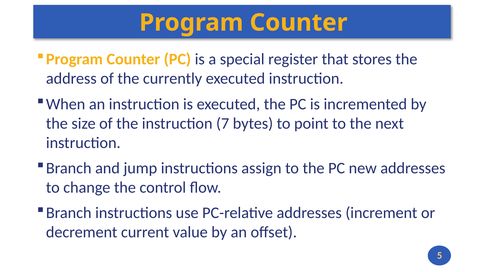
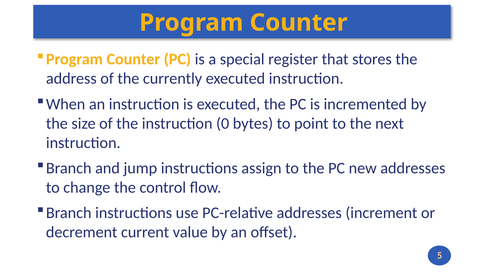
7: 7 -> 0
